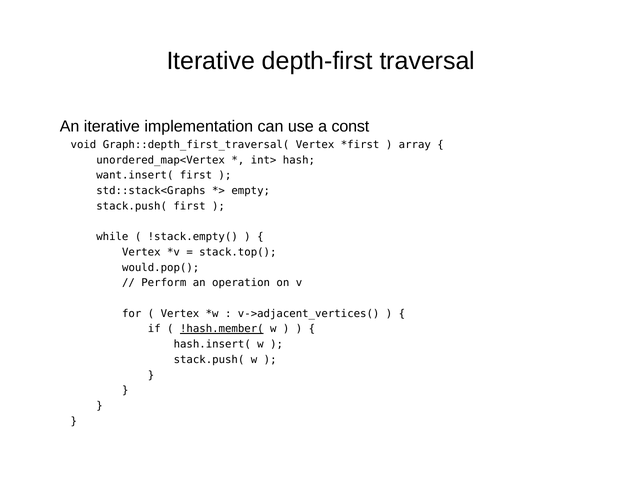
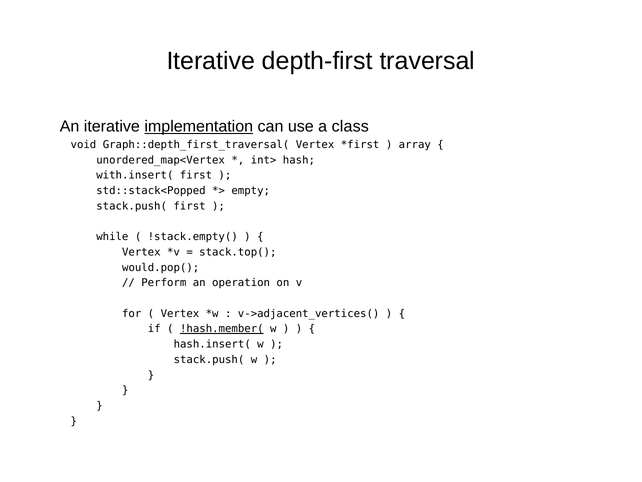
implementation underline: none -> present
const: const -> class
want.insert(: want.insert( -> with.insert(
std::stack<Graphs: std::stack<Graphs -> std::stack<Popped
